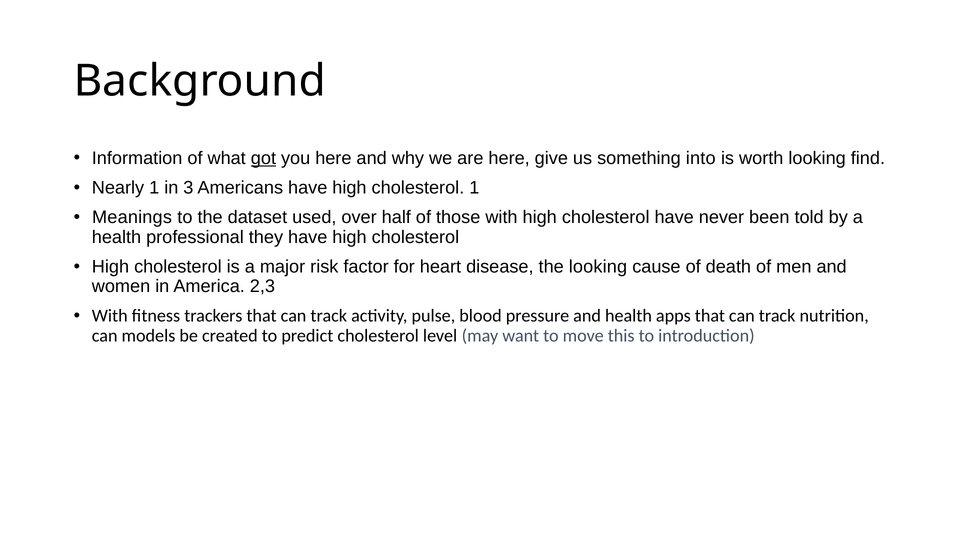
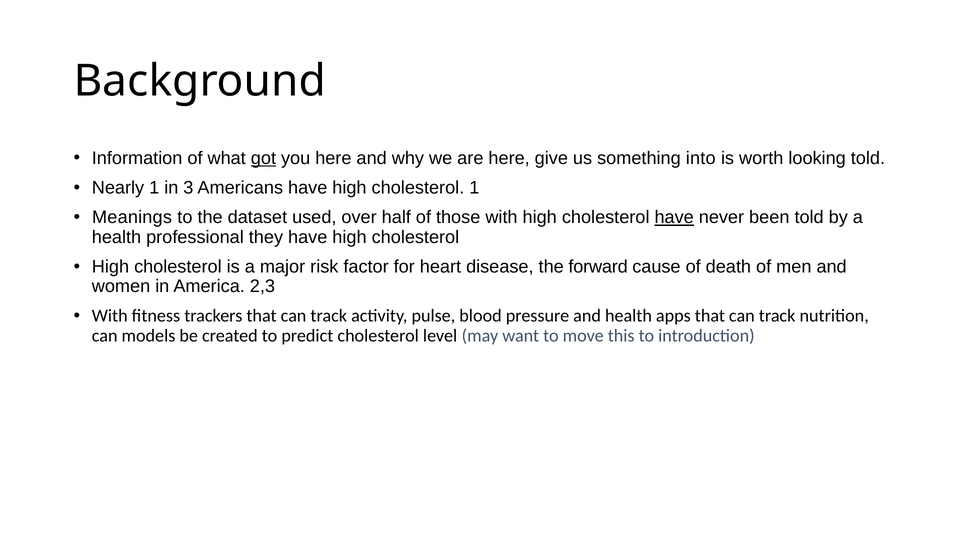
looking find: find -> told
have at (674, 217) underline: none -> present
the looking: looking -> forward
